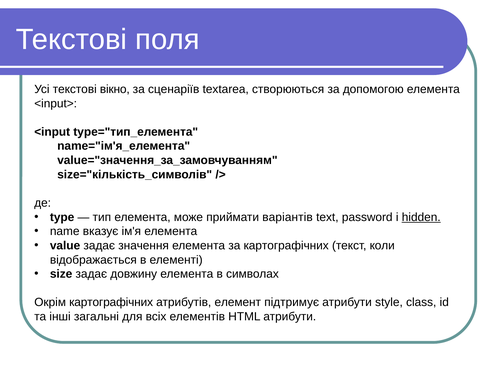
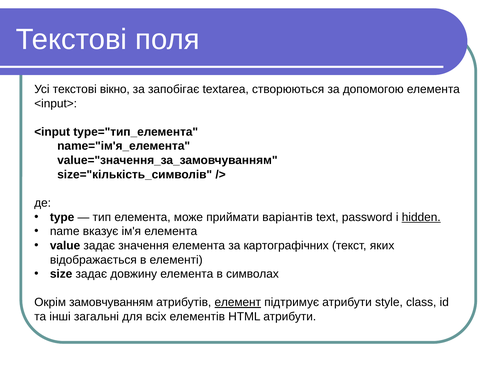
сценаріїв: сценаріїв -> запобігає
коли: коли -> яких
Окрім картографічних: картографічних -> замовчуванням
елемент underline: none -> present
